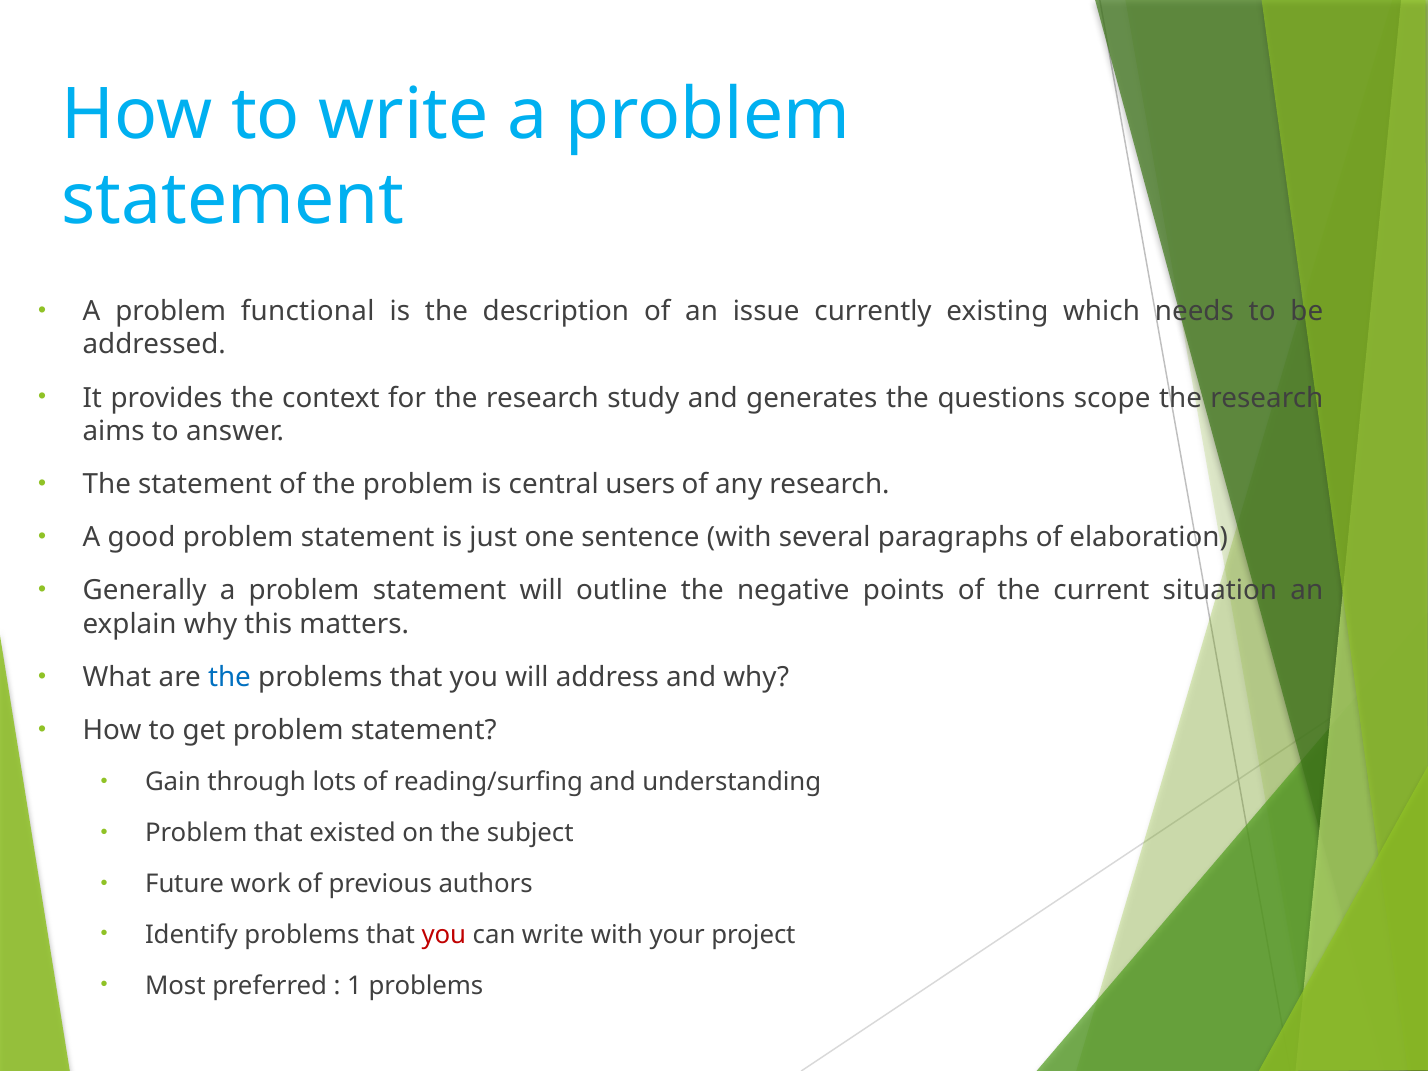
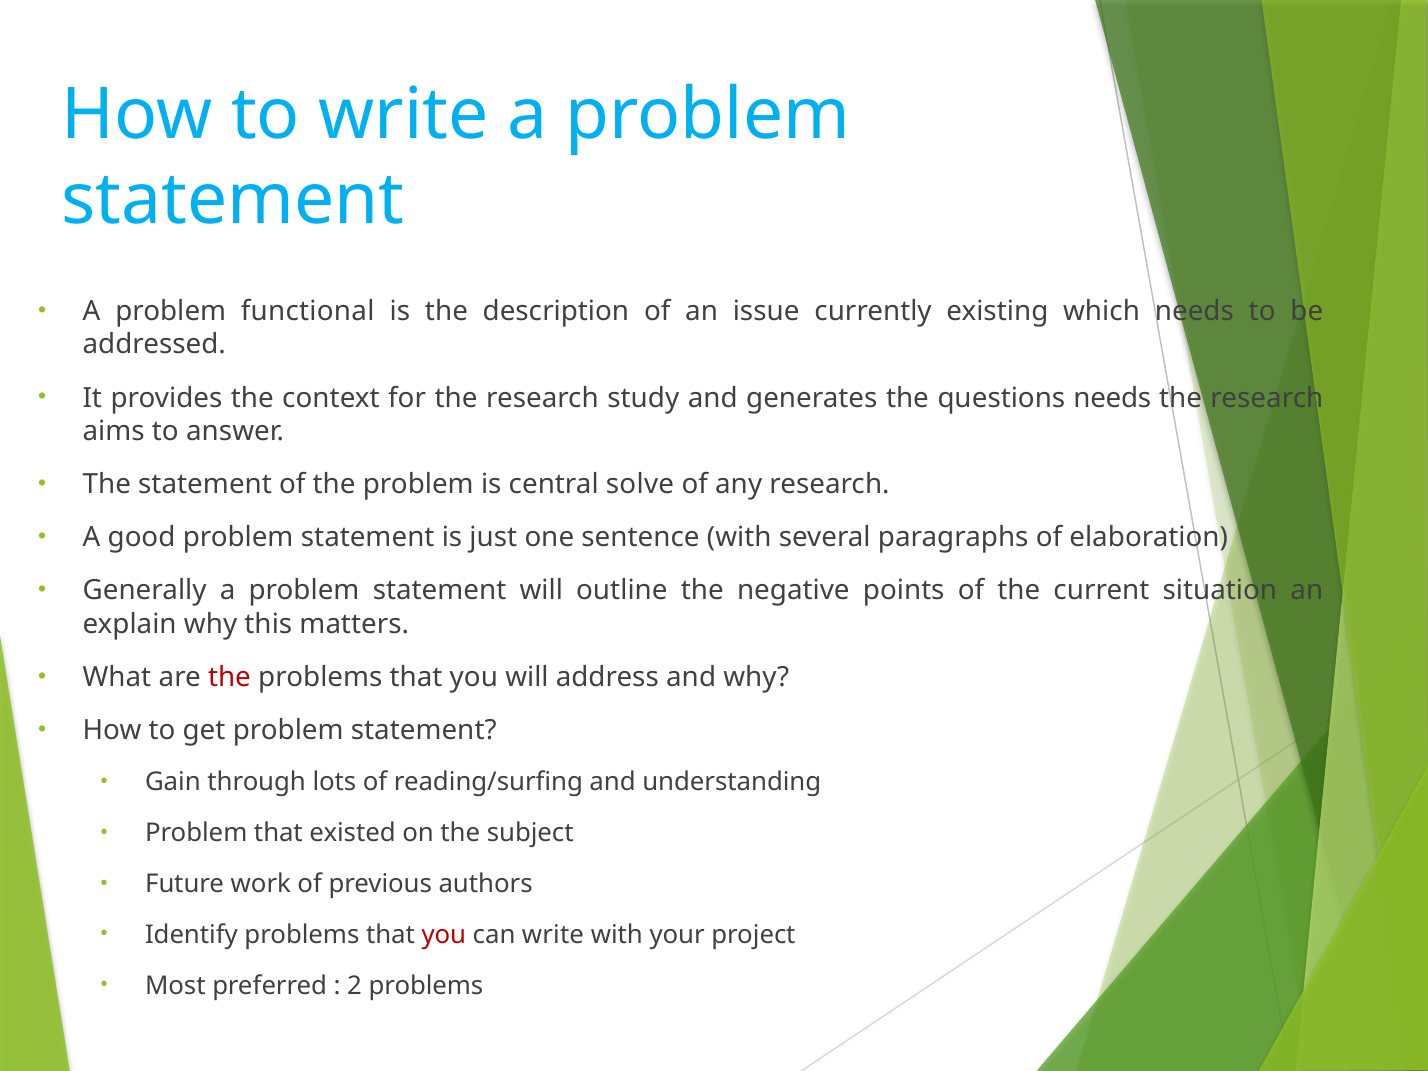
questions scope: scope -> needs
users: users -> solve
the at (229, 677) colour: blue -> red
1: 1 -> 2
